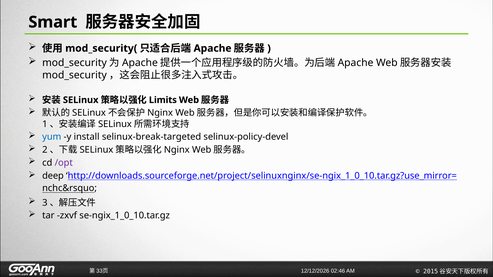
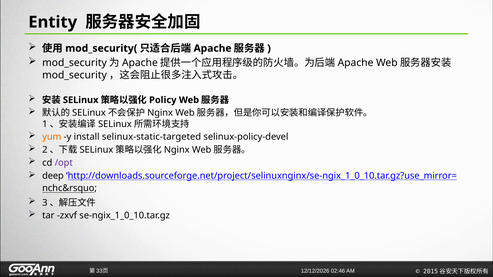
Smart: Smart -> Entity
Limits: Limits -> Policy
yum colour: blue -> orange
selinux-break-targeted: selinux-break-targeted -> selinux-static-targeted
